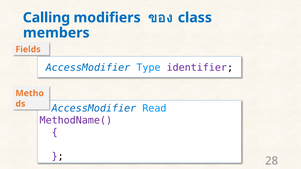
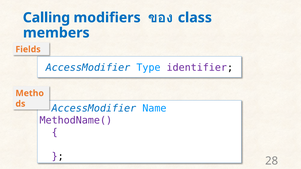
Read: Read -> Name
